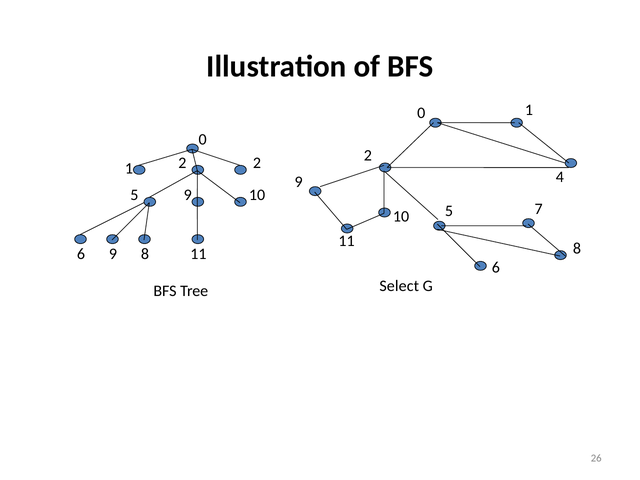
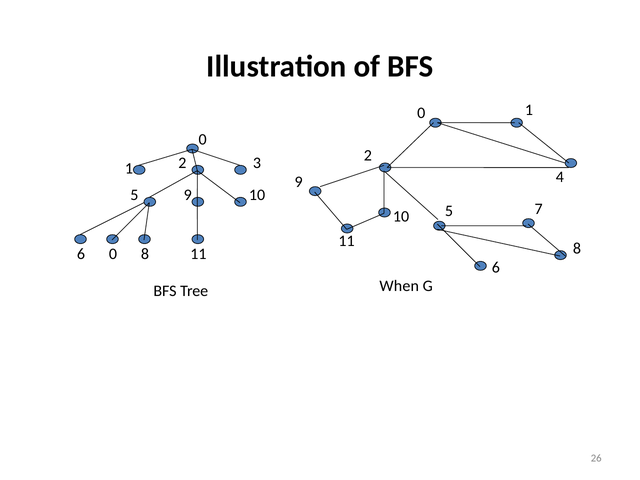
2 at (257, 163): 2 -> 3
6 9: 9 -> 0
Select: Select -> When
